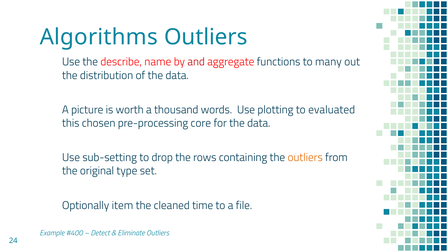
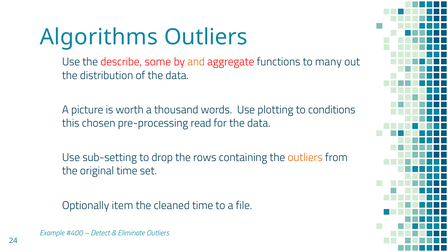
name: name -> some
and colour: red -> orange
evaluated: evaluated -> conditions
core: core -> read
original type: type -> time
